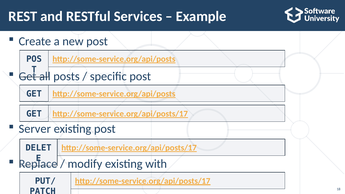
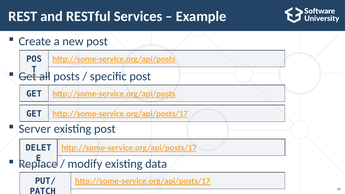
with: with -> data
